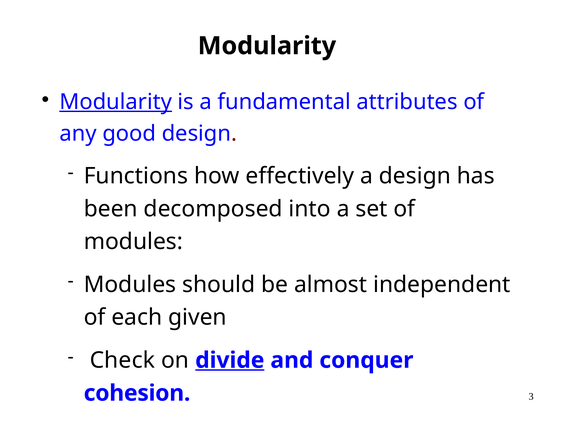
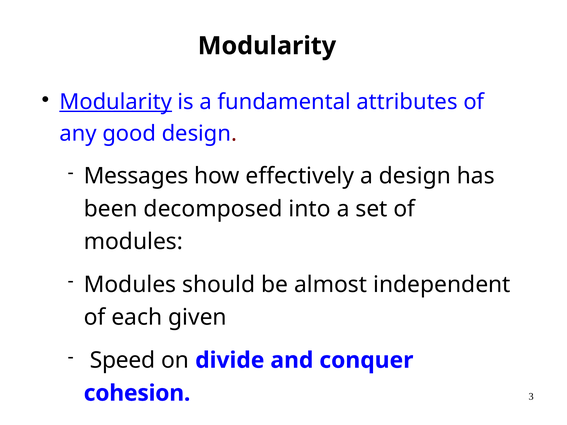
Functions: Functions -> Messages
Check: Check -> Speed
divide underline: present -> none
